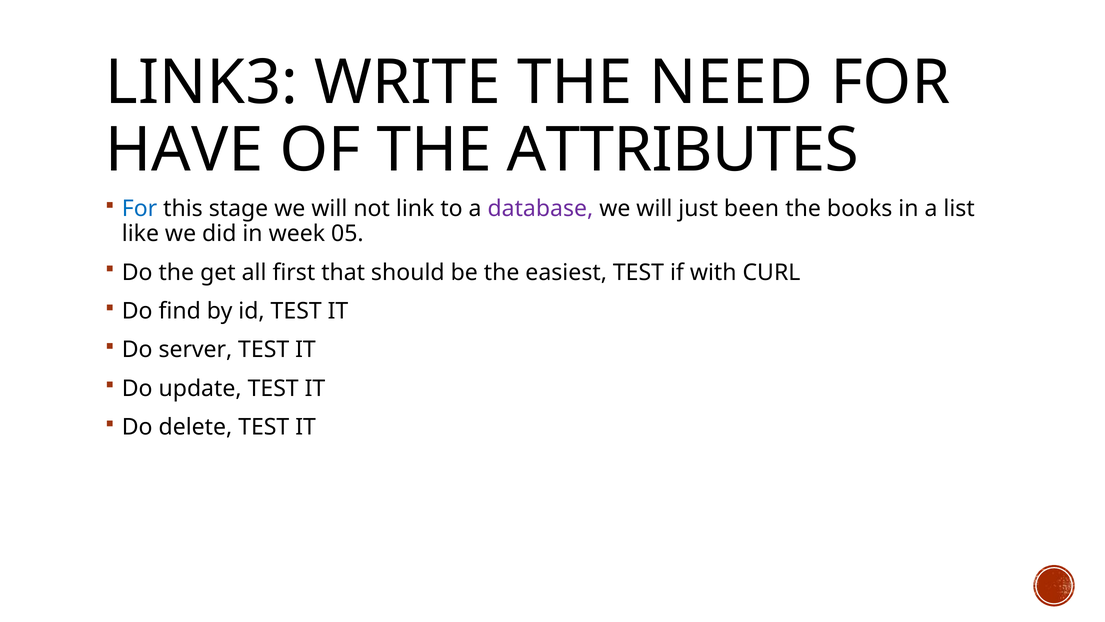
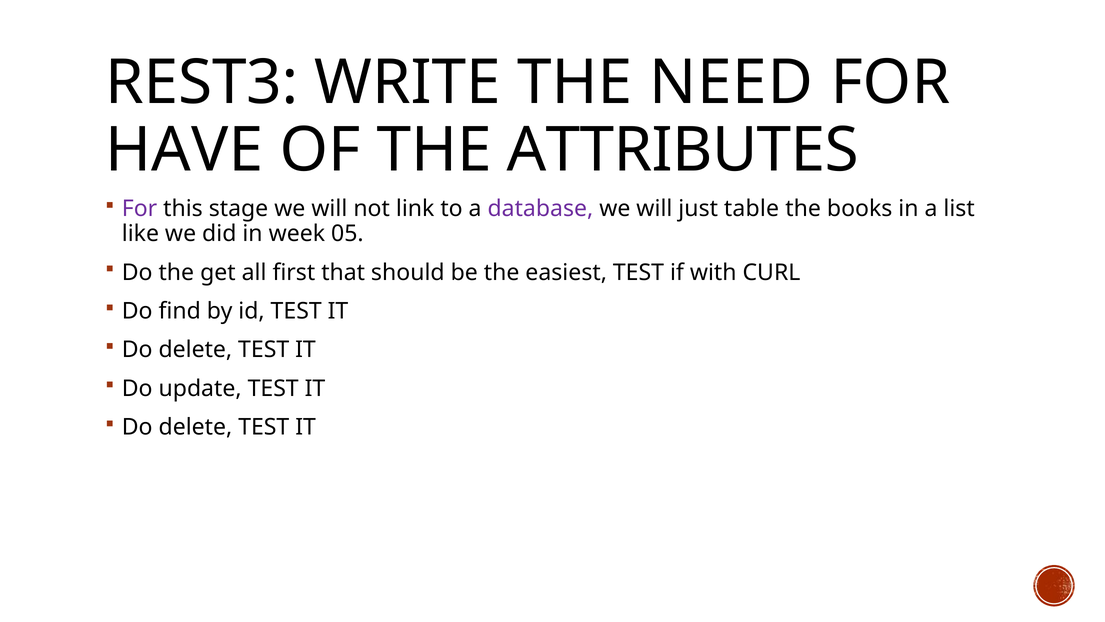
LINK3: LINK3 -> REST3
For at (140, 209) colour: blue -> purple
been: been -> table
server at (195, 350): server -> delete
